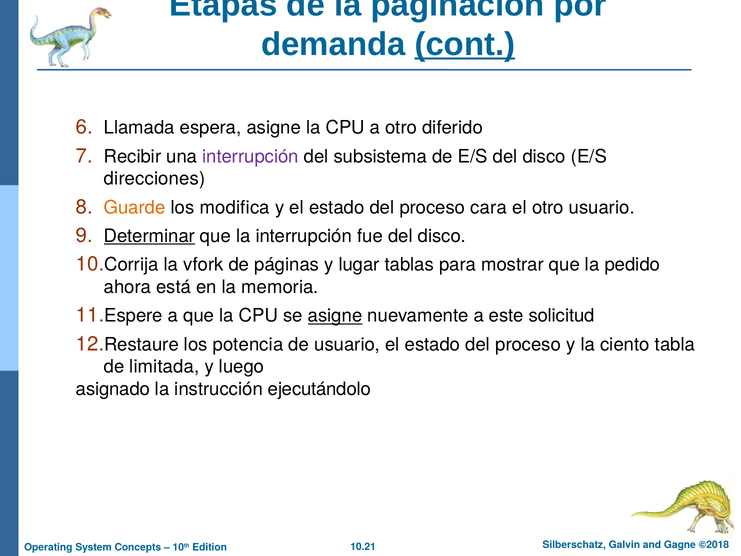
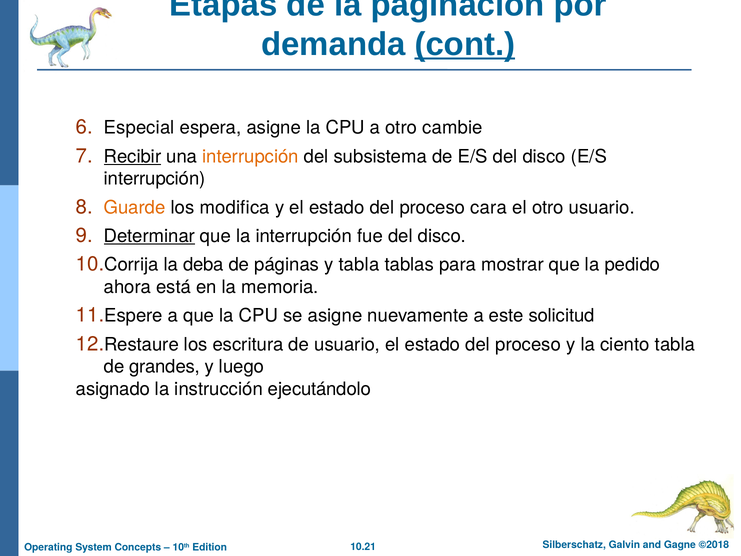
Llamada: Llamada -> Especial
diferido: diferido -> cambie
Recibir underline: none -> present
interrupción at (250, 156) colour: purple -> orange
direcciones at (155, 179): direcciones -> interrupción
vfork: vfork -> deba
y lugar: lugar -> tabla
asigne at (335, 316) underline: present -> none
potencia: potencia -> escritura
limitada: limitada -> grandes
